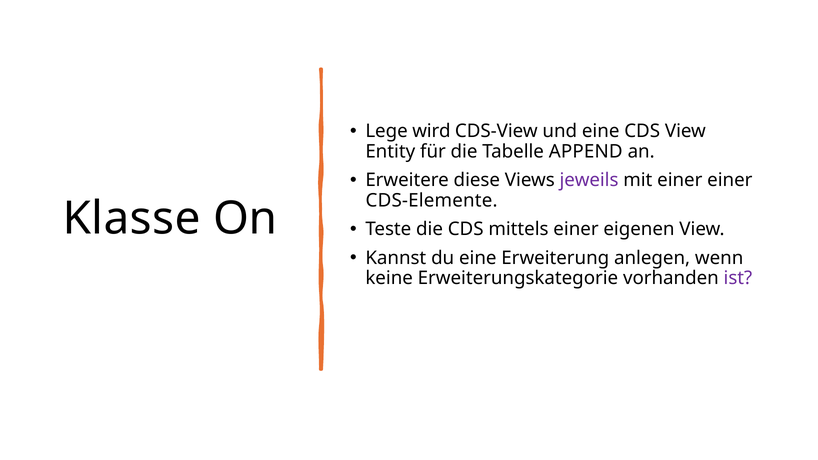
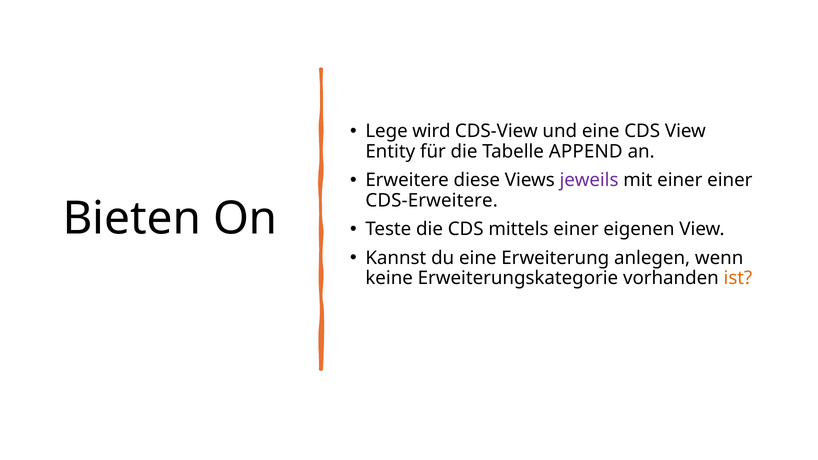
CDS-Elemente: CDS-Elemente -> CDS-Erweitere
Klasse: Klasse -> Bieten
ist colour: purple -> orange
